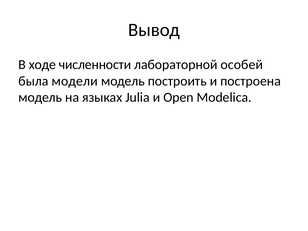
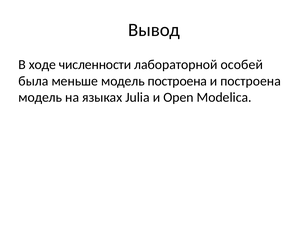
модели: модели -> меньше
модель построить: построить -> построена
